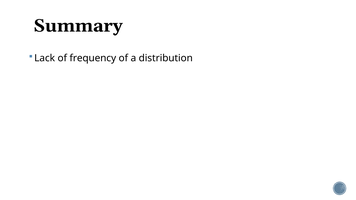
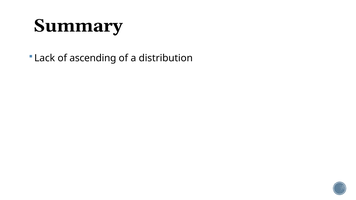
frequency: frequency -> ascending
